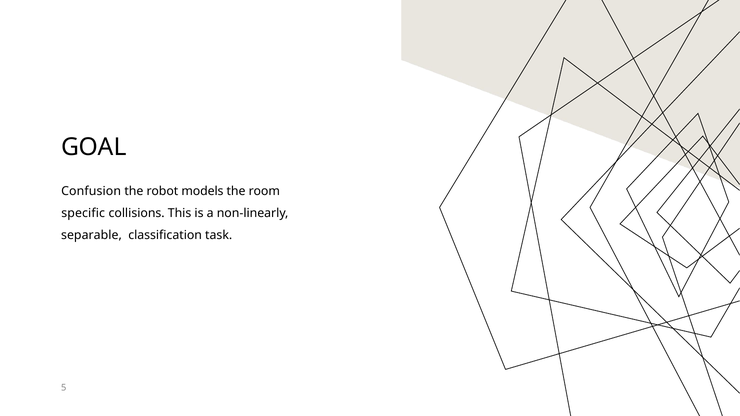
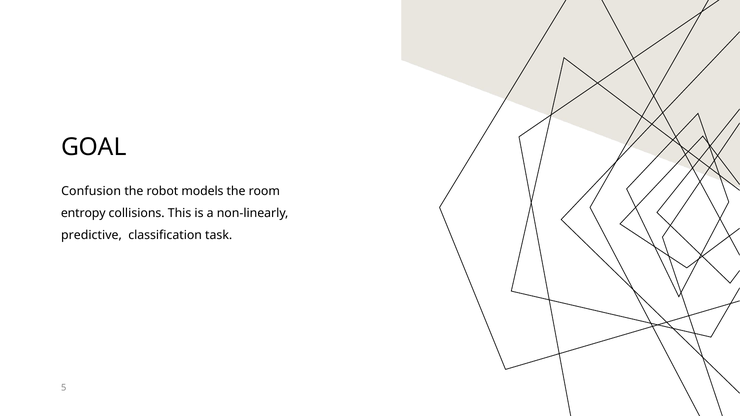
specific: specific -> entropy
separable: separable -> predictive
